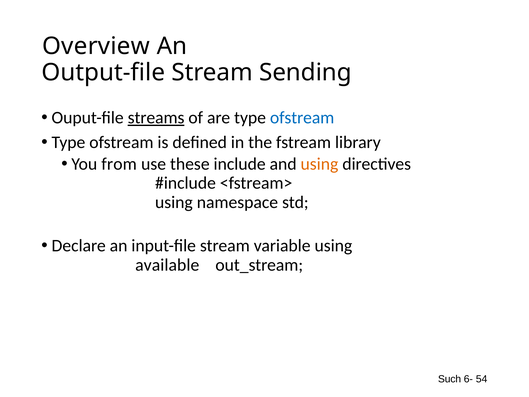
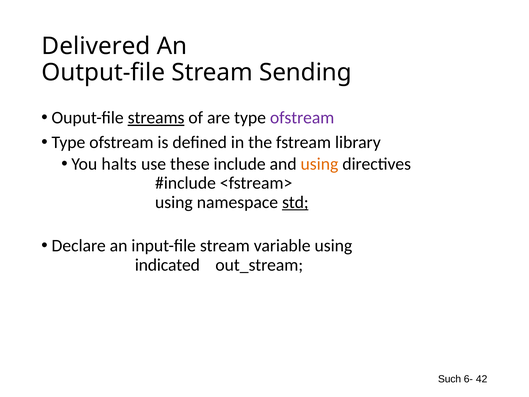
Overview: Overview -> Delivered
ofstream at (302, 118) colour: blue -> purple
from: from -> halts
std underline: none -> present
available: available -> indicated
54: 54 -> 42
